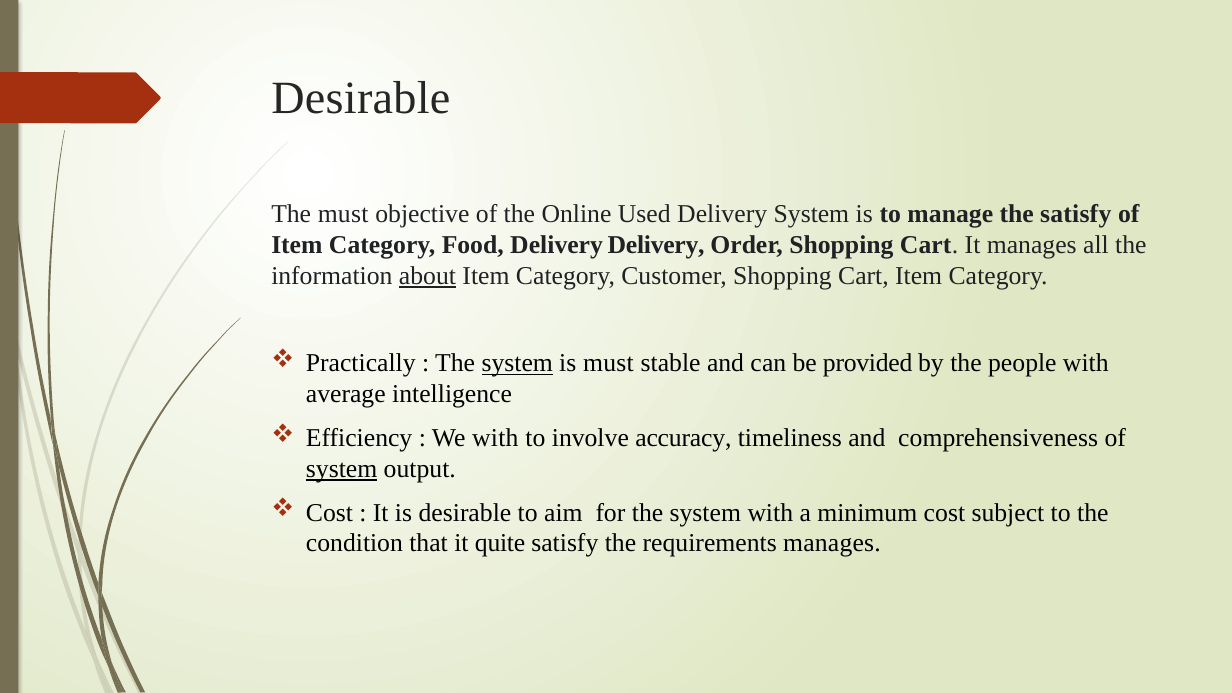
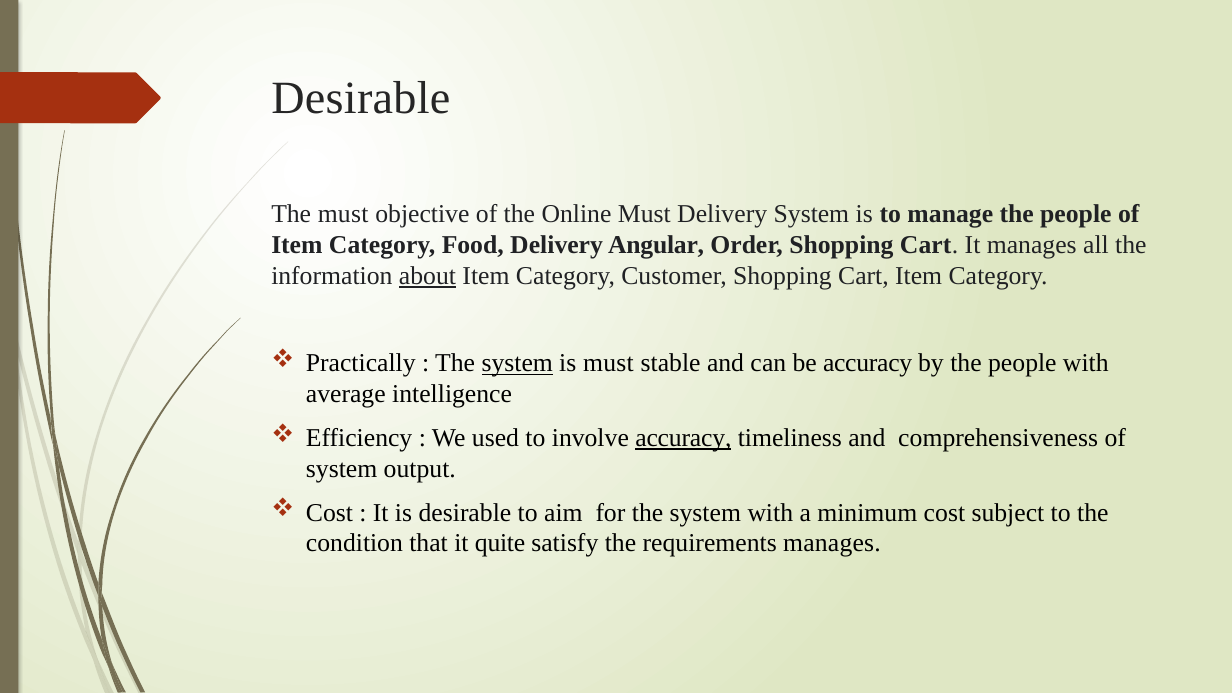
Online Used: Used -> Must
manage the satisfy: satisfy -> people
Delivery Delivery: Delivery -> Angular
be provided: provided -> accuracy
We with: with -> used
accuracy at (683, 438) underline: none -> present
system at (342, 469) underline: present -> none
